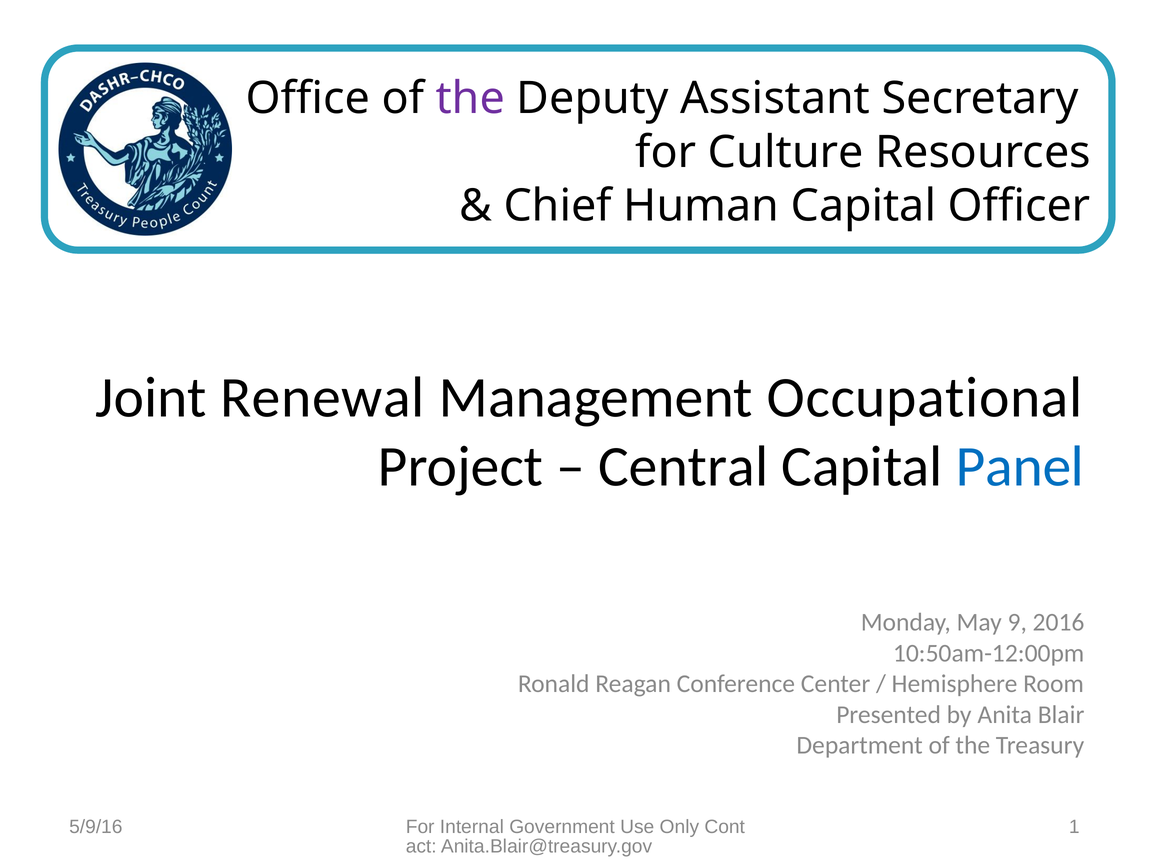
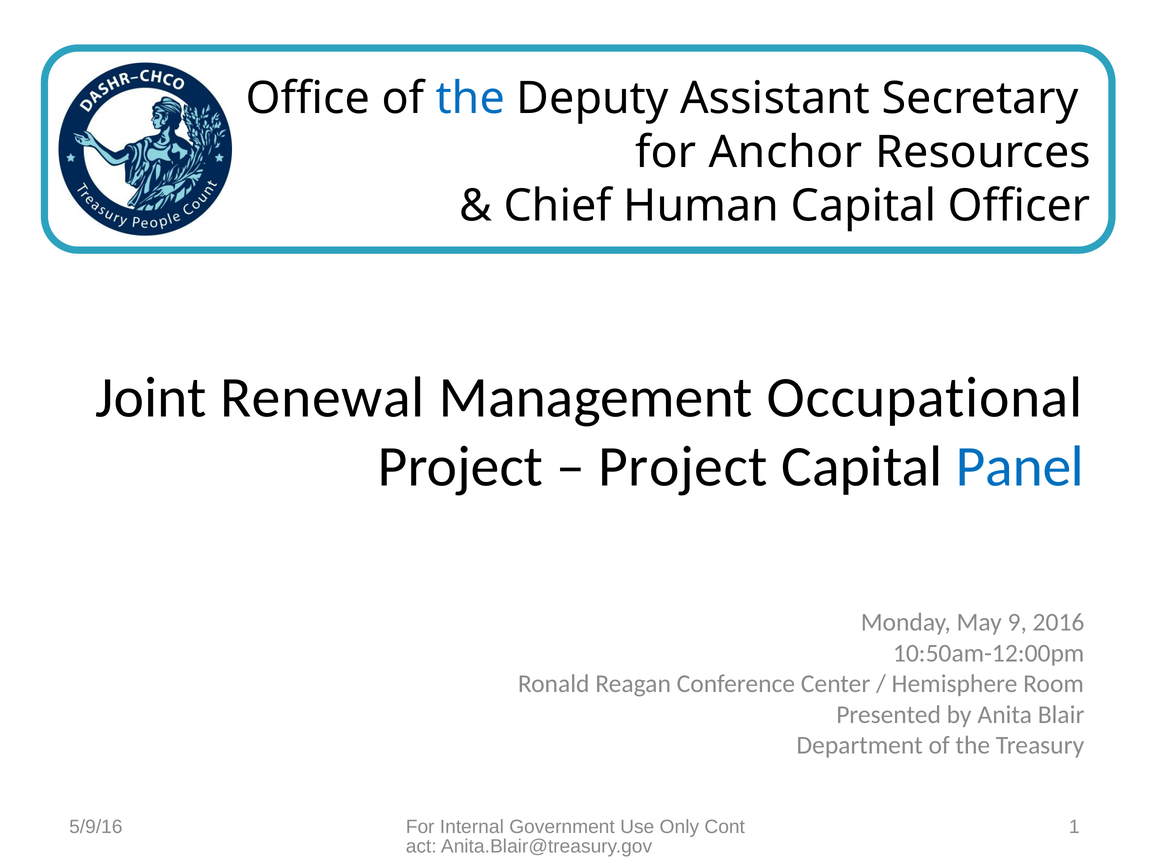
the at (470, 98) colour: purple -> blue
Culture: Culture -> Anchor
Central at (683, 467): Central -> Project
